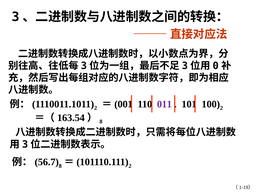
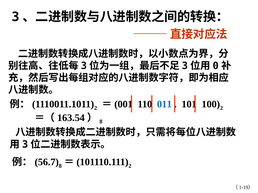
011 colour: purple -> blue
